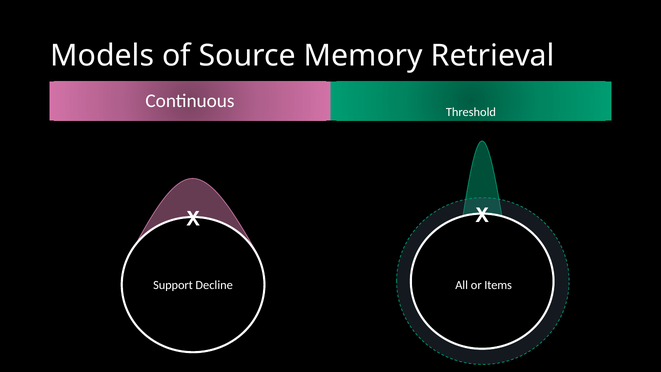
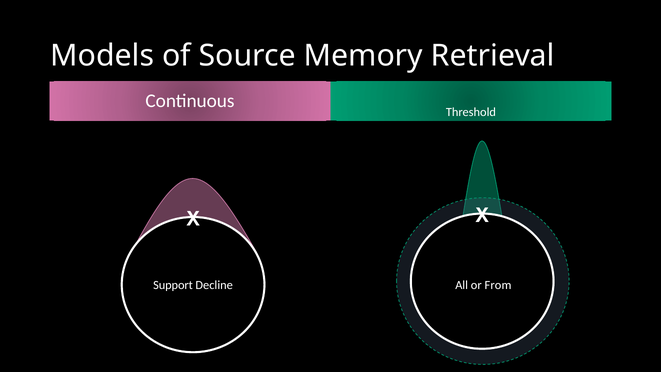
Items: Items -> From
